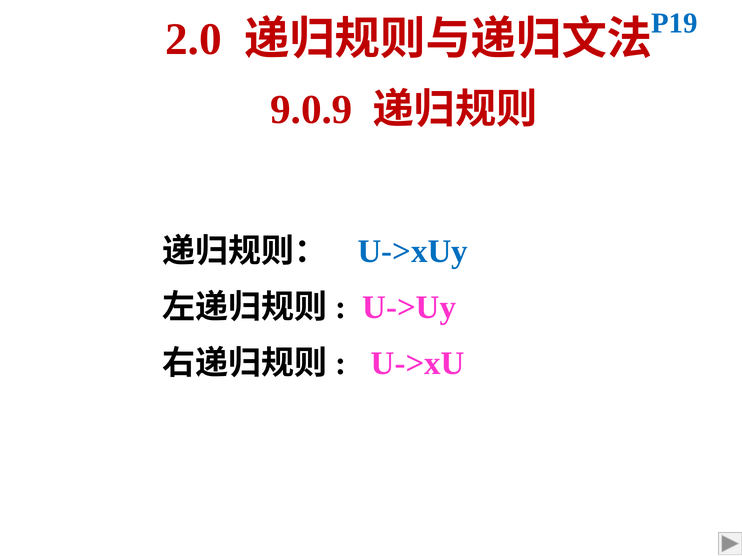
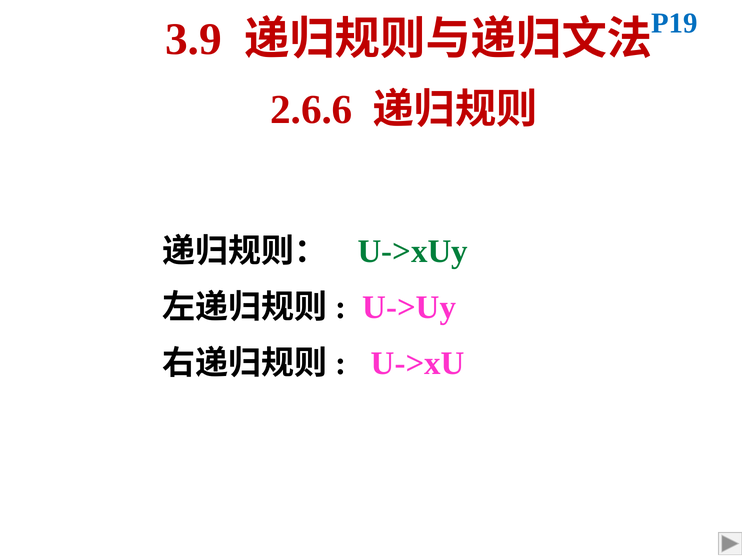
2.0: 2.0 -> 3.9
9.0.9: 9.0.9 -> 2.6.6
U->xUy colour: blue -> green
